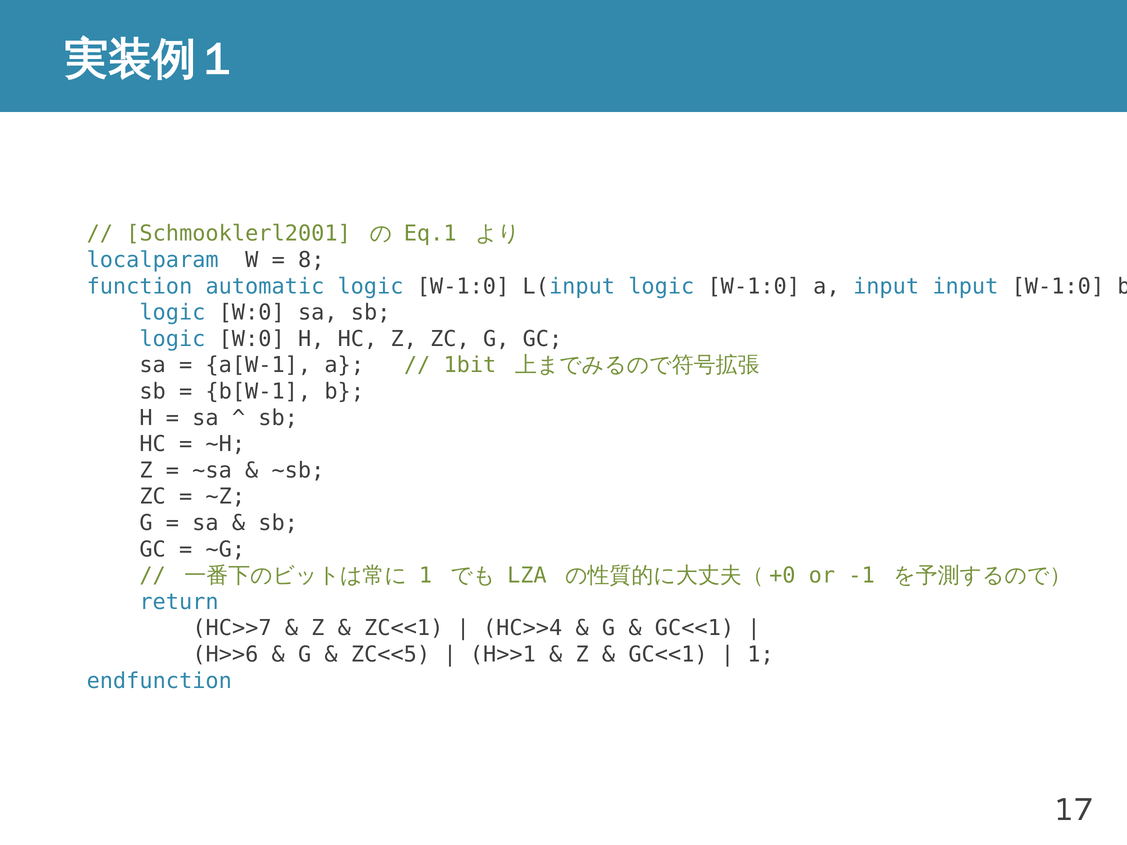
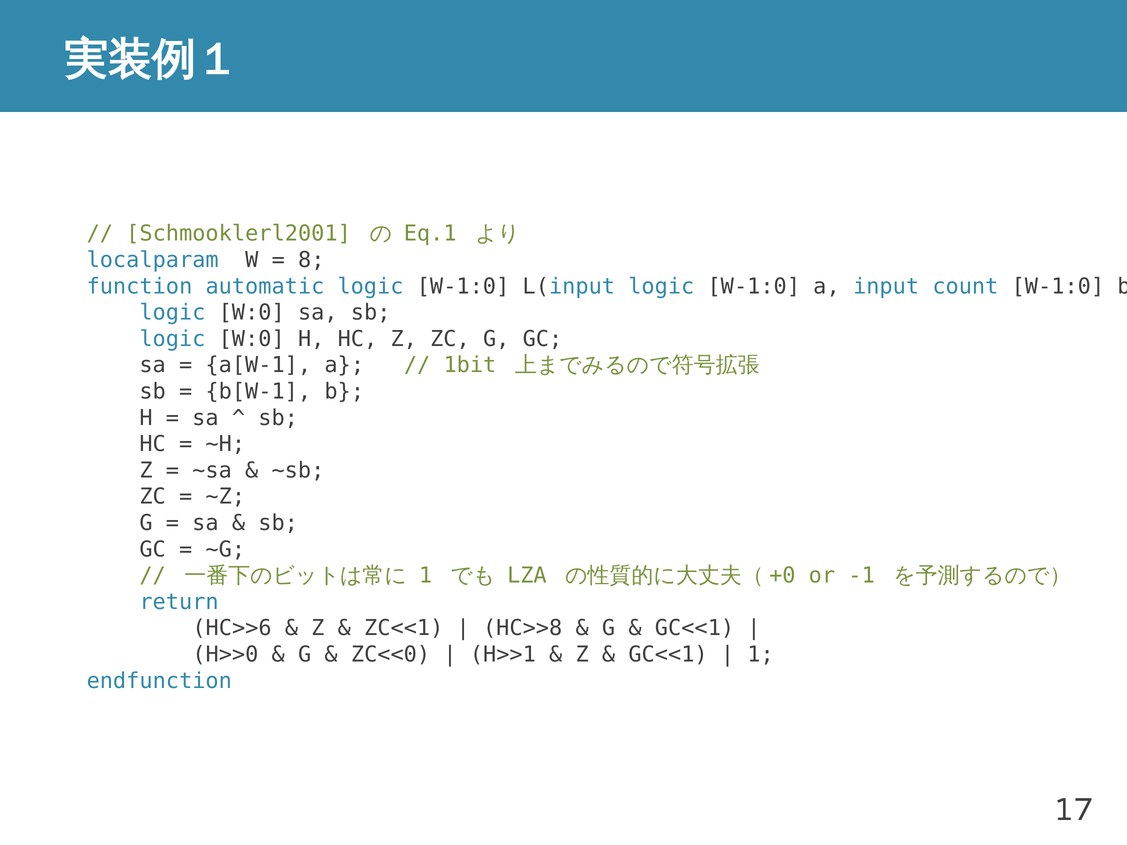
input input: input -> count
HC>>7: HC>>7 -> HC>>6
HC>>4: HC>>4 -> HC>>8
H>>6: H>>6 -> H>>0
ZC<<5: ZC<<5 -> ZC<<0
